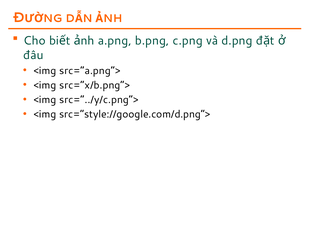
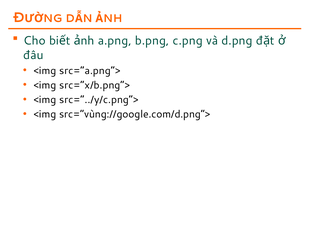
src=“style://google.com/d.png”>: src=“style://google.com/d.png”> -> src=“vùng://google.com/d.png”>
